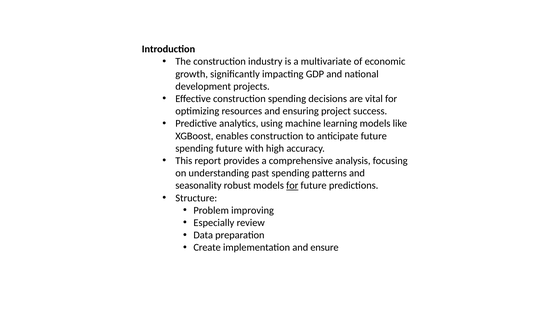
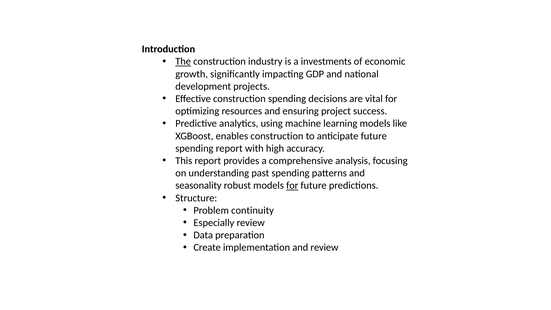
The underline: none -> present
multivariate: multivariate -> investments
spending future: future -> report
improving: improving -> continuity
and ensure: ensure -> review
